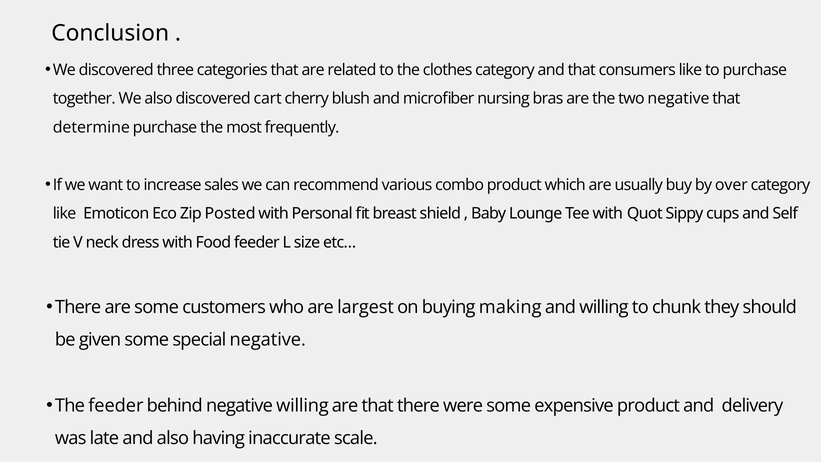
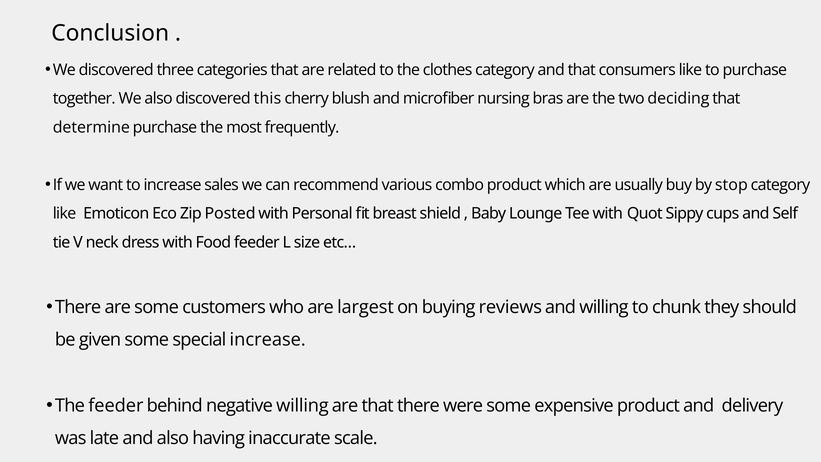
cart: cart -> this
two negative: negative -> deciding
over: over -> stop
making: making -> reviews
special negative: negative -> increase
